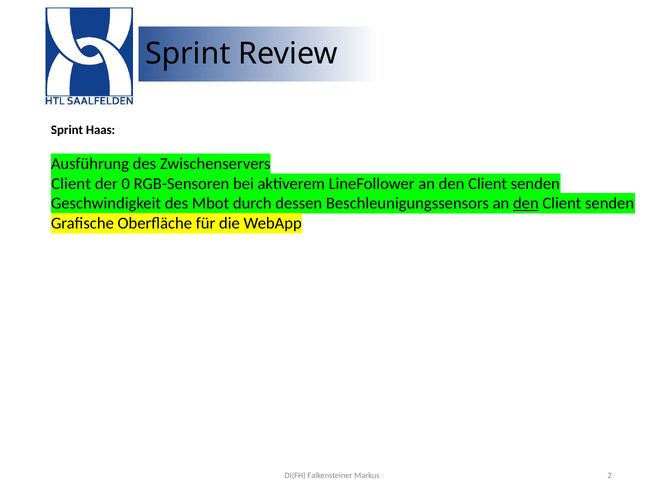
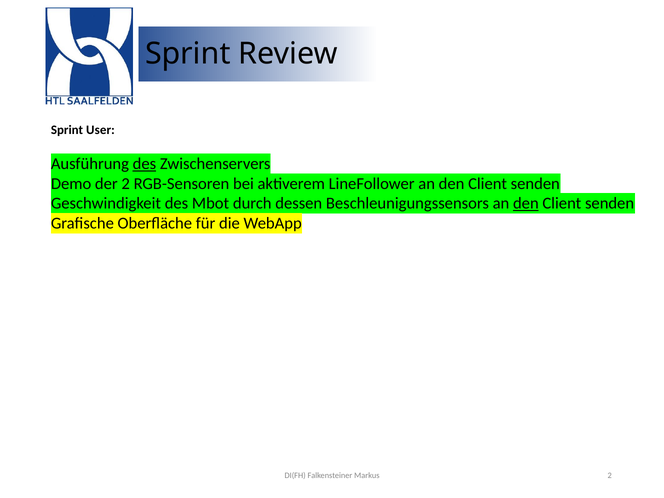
Haas: Haas -> User
des at (144, 164) underline: none -> present
Client at (71, 184): Client -> Demo
der 0: 0 -> 2
